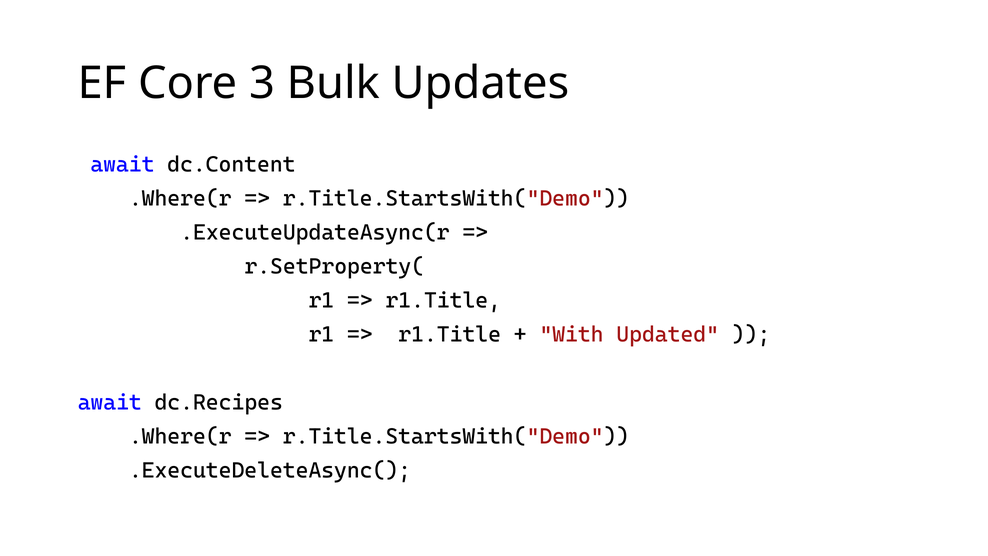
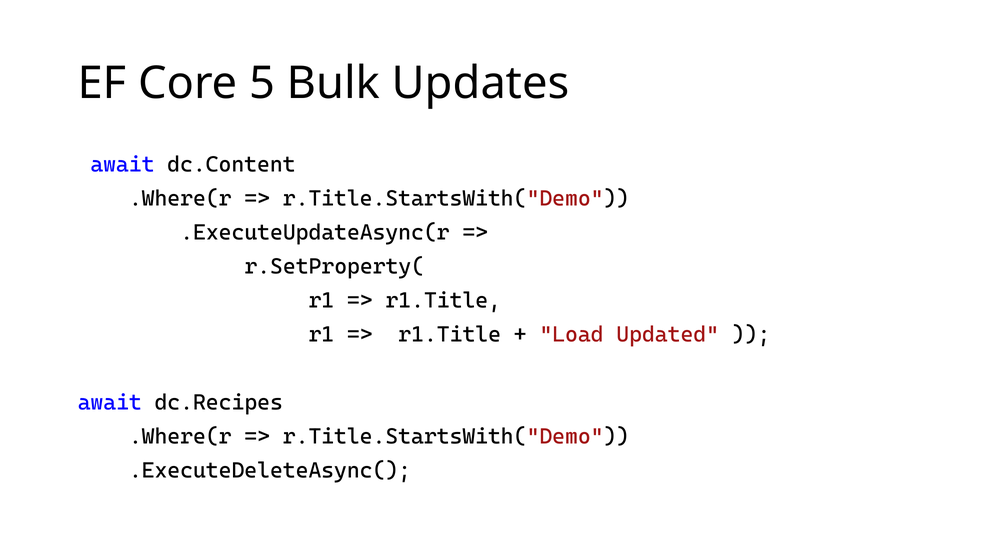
3: 3 -> 5
With: With -> Load
